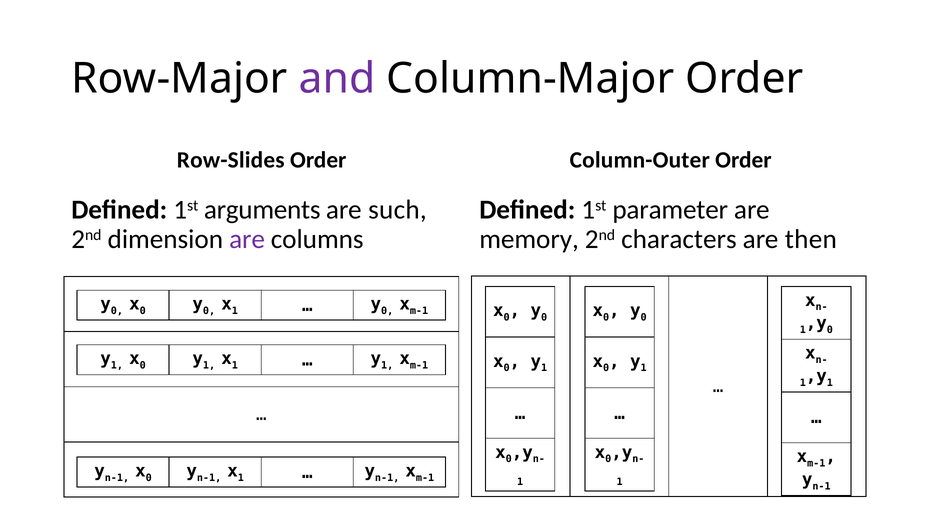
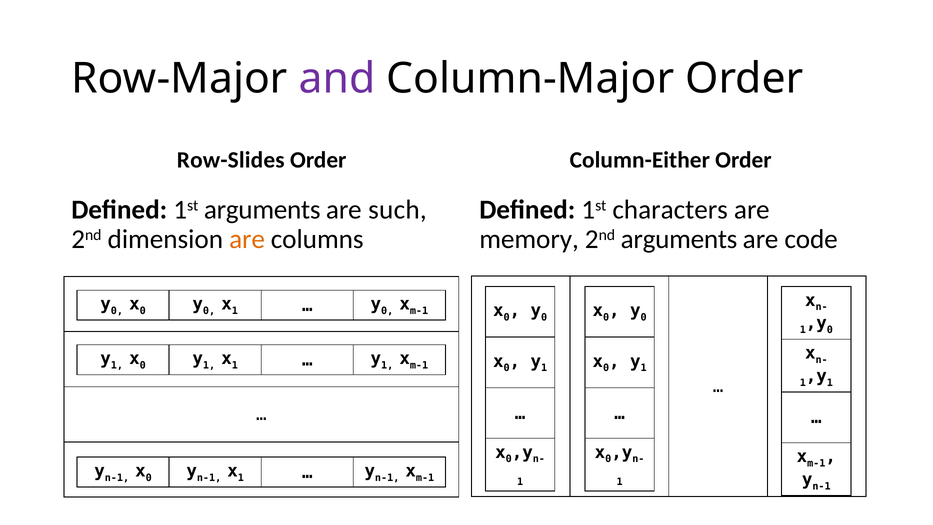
Column-Outer: Column-Outer -> Column-Either
parameter: parameter -> characters
are at (247, 239) colour: purple -> orange
2nd characters: characters -> arguments
then: then -> code
